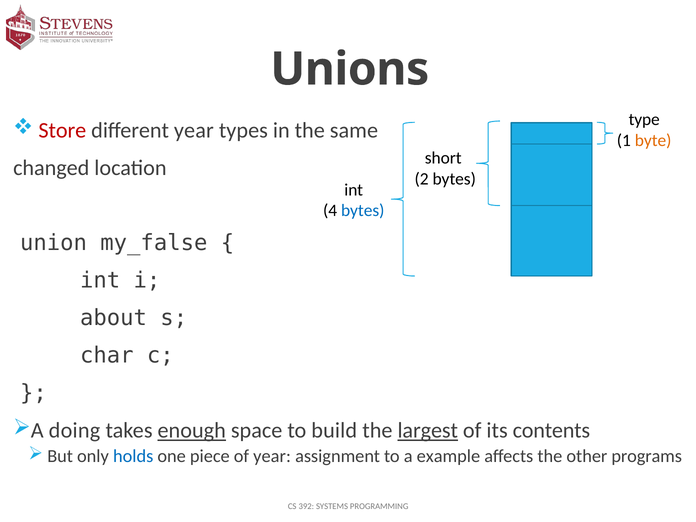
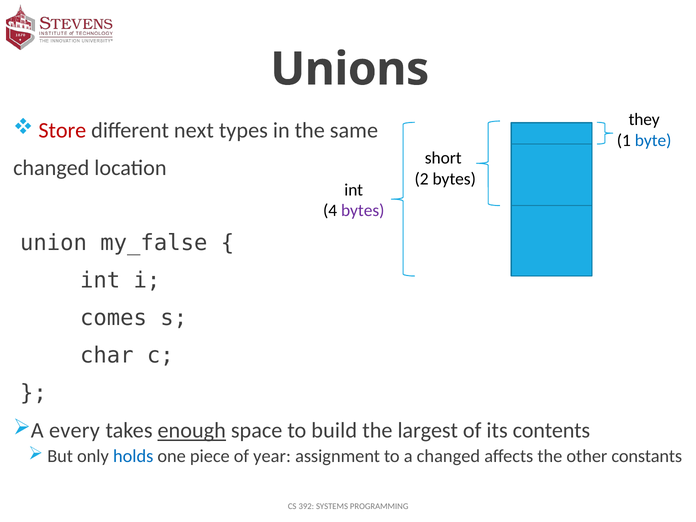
type: type -> they
different year: year -> next
byte colour: orange -> blue
bytes at (363, 211) colour: blue -> purple
about: about -> comes
doing: doing -> every
largest underline: present -> none
a example: example -> changed
programs: programs -> constants
